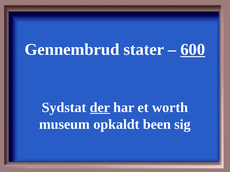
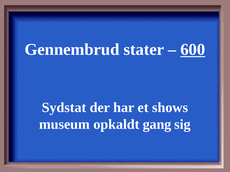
der underline: present -> none
worth: worth -> shows
been: been -> gang
